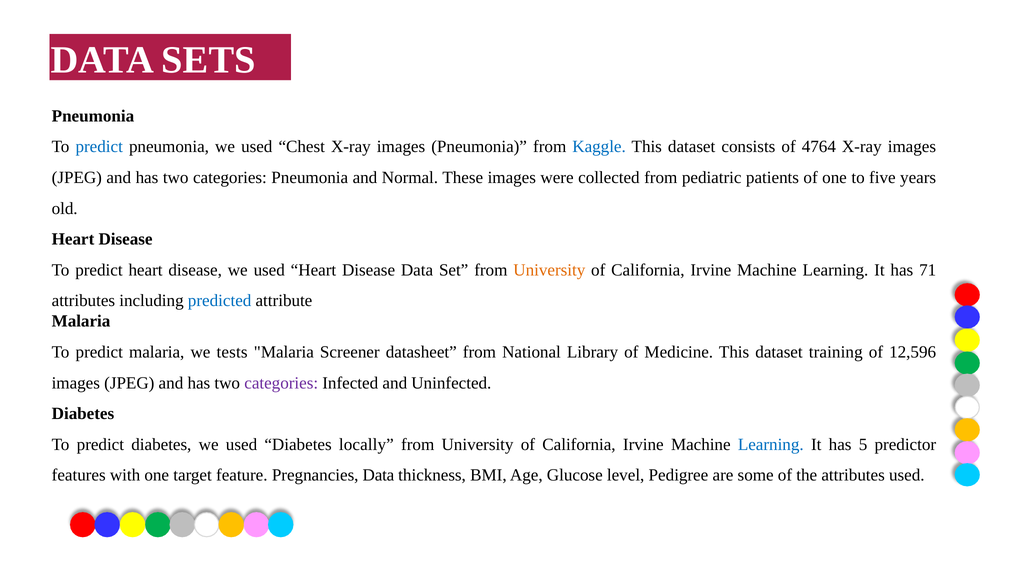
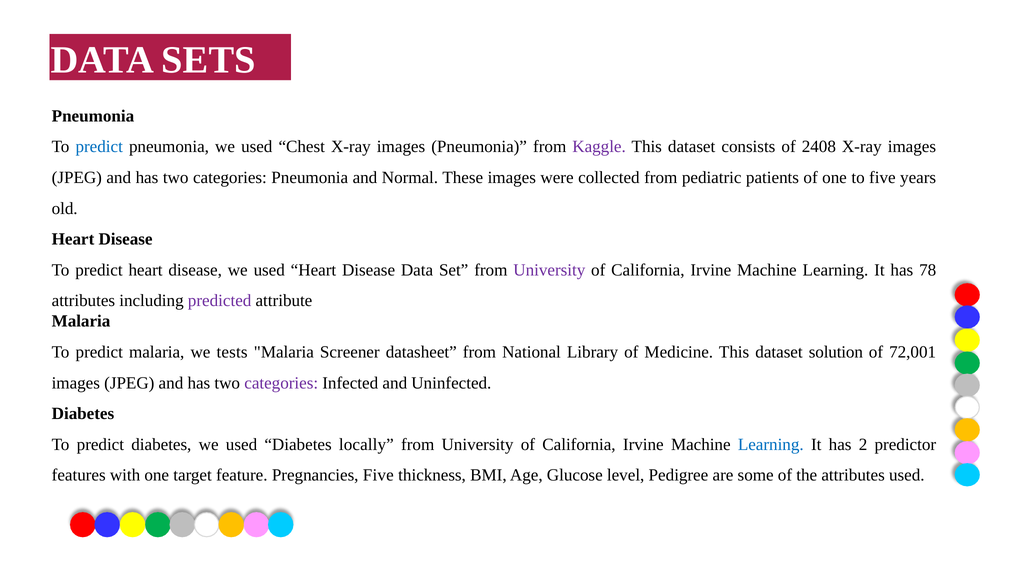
Kaggle colour: blue -> purple
4764: 4764 -> 2408
University at (549, 270) colour: orange -> purple
71: 71 -> 78
predicted colour: blue -> purple
training: training -> solution
12,596: 12,596 -> 72,001
5: 5 -> 2
Pregnancies Data: Data -> Five
